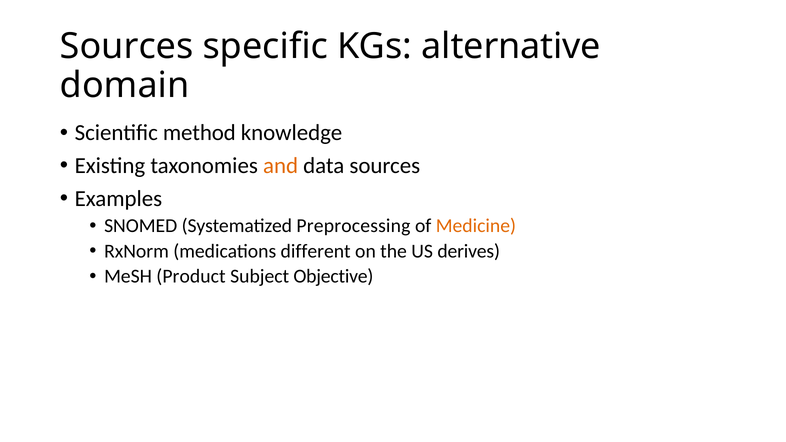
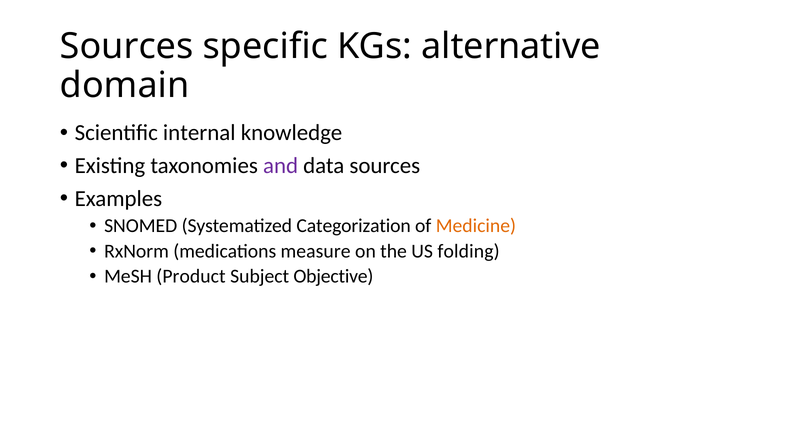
method: method -> internal
and colour: orange -> purple
Preprocessing: Preprocessing -> Categorization
different: different -> measure
derives: derives -> folding
